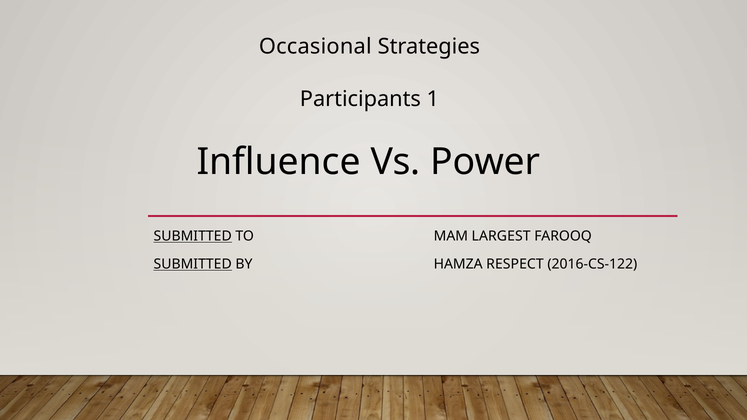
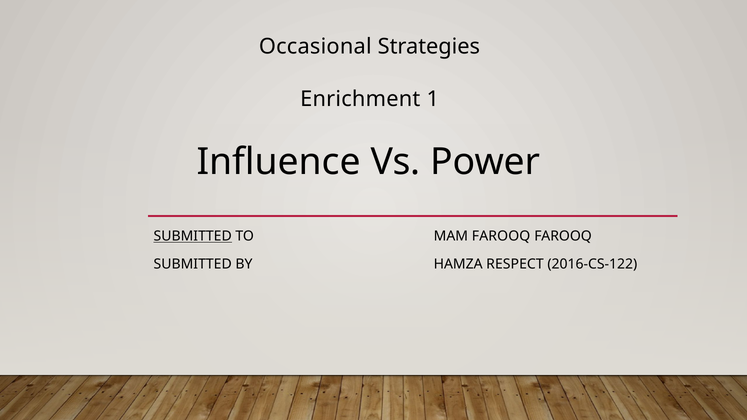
Participants: Participants -> Enrichment
MAM LARGEST: LARGEST -> FAROOQ
SUBMITTED at (193, 264) underline: present -> none
